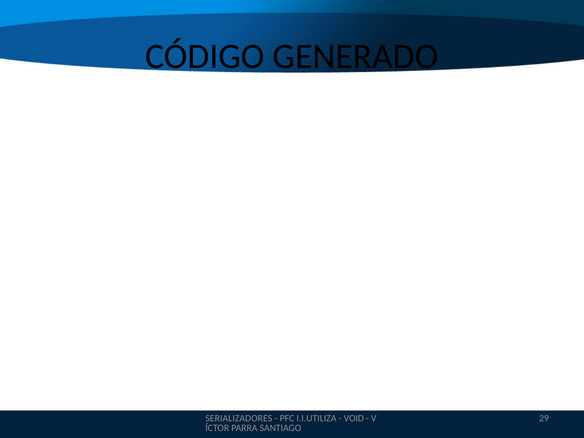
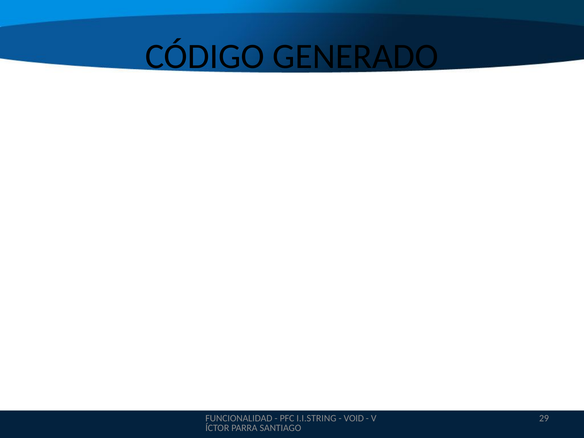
SERIALIZADORES: SERIALIZADORES -> FUNCIONALIDAD
I.I.UTILIZA: I.I.UTILIZA -> I.I.STRING
